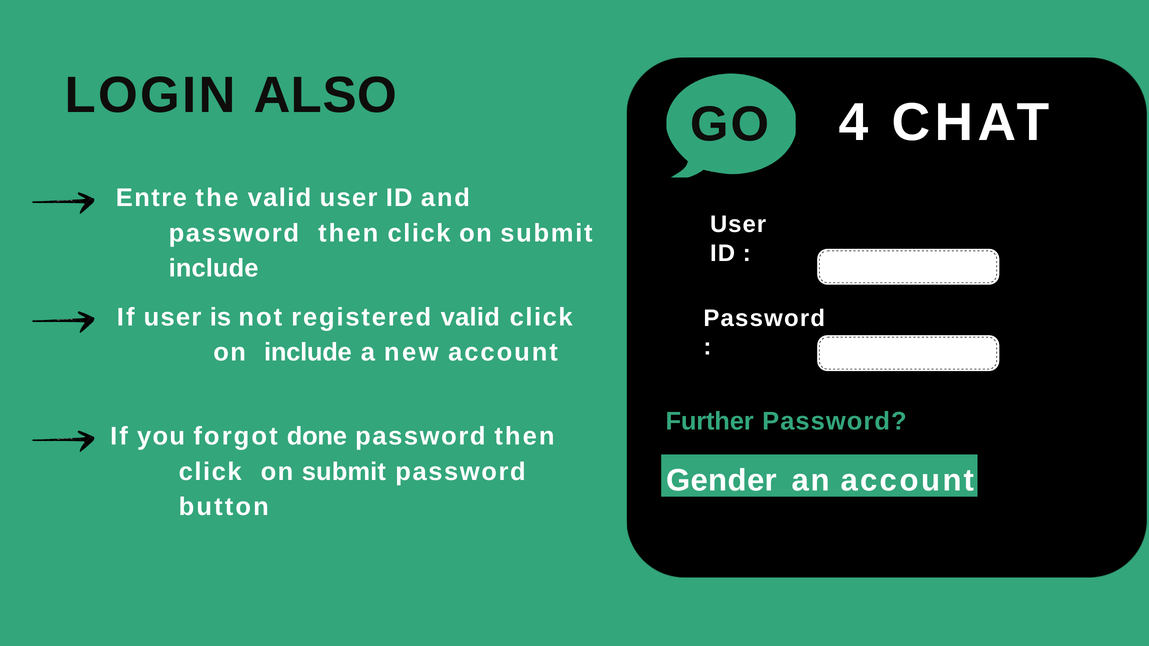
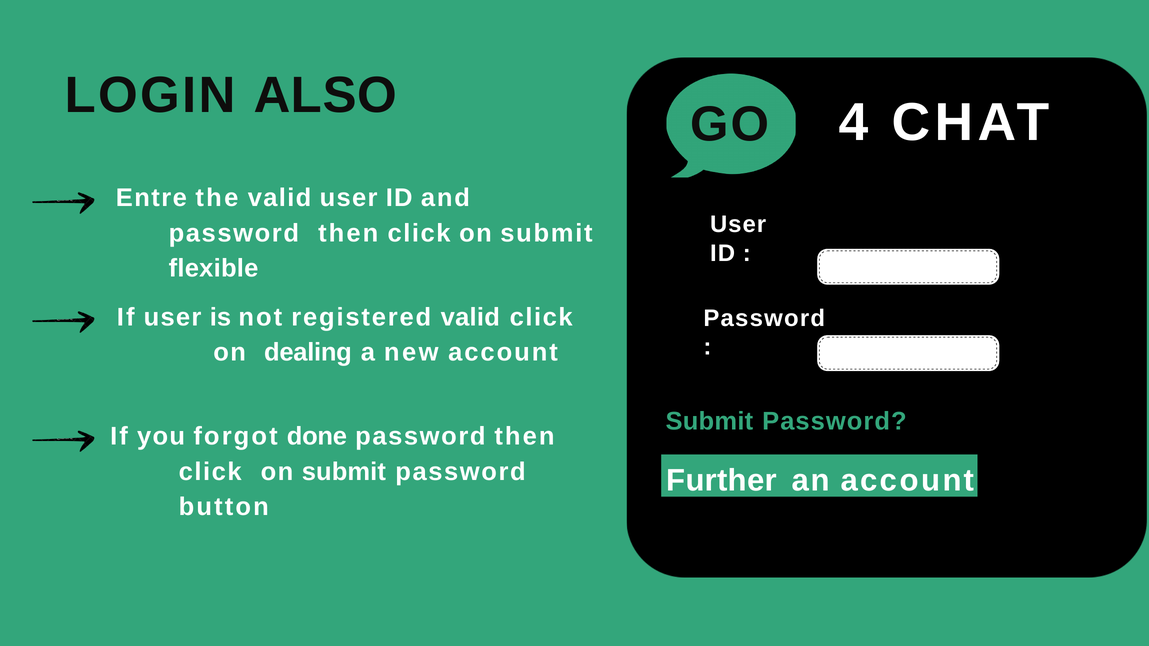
include at (214, 269): include -> flexible
on include: include -> dealing
Further at (710, 422): Further -> Submit
Gender: Gender -> Further
